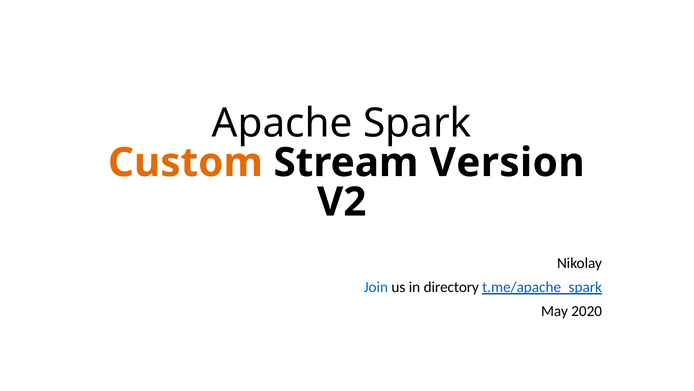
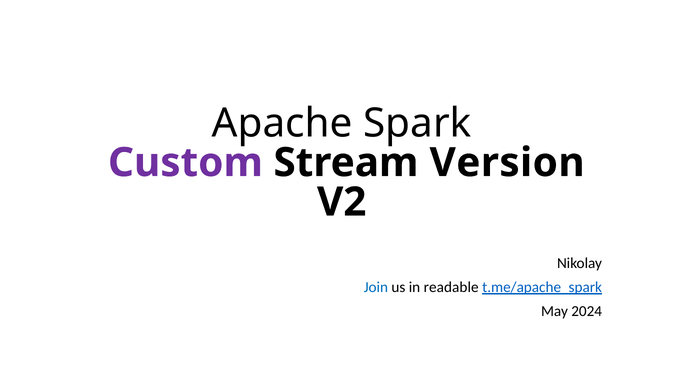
Custom colour: orange -> purple
directory: directory -> readable
2020: 2020 -> 2024
